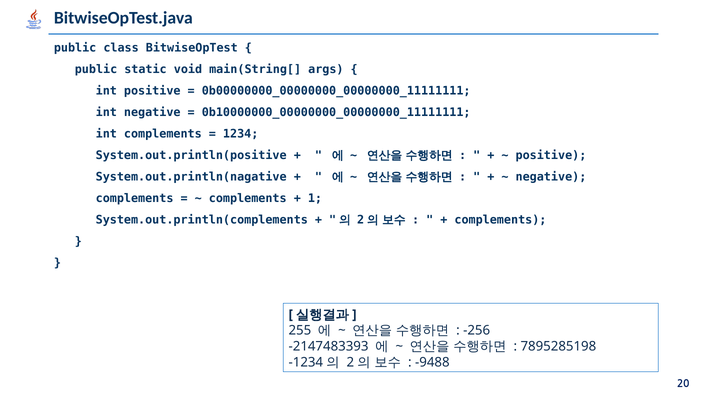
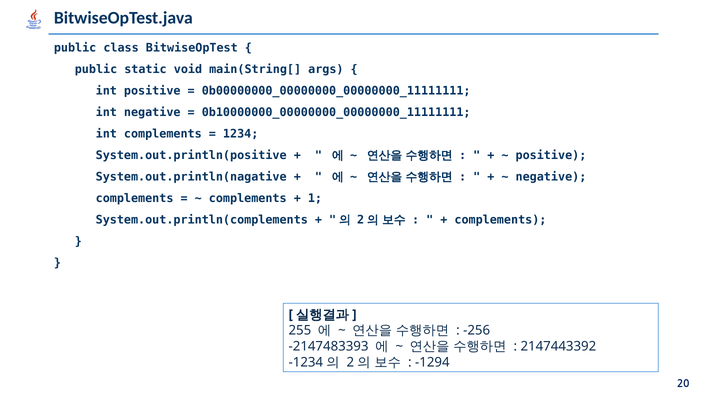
7895285198: 7895285198 -> 2147443392
-9488: -9488 -> -1294
